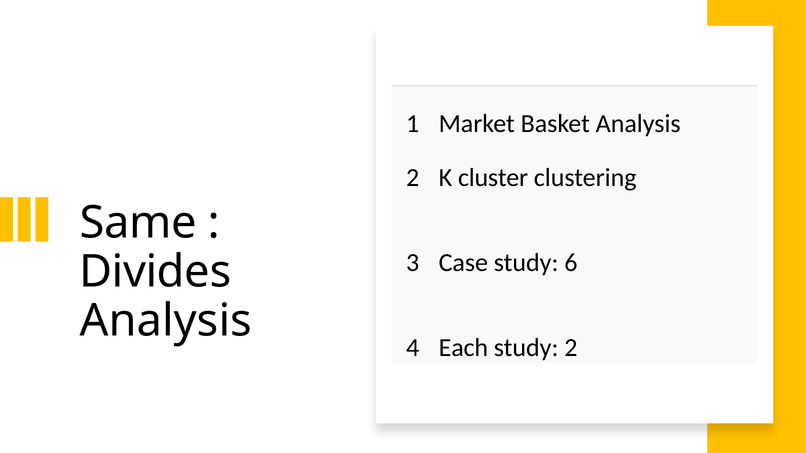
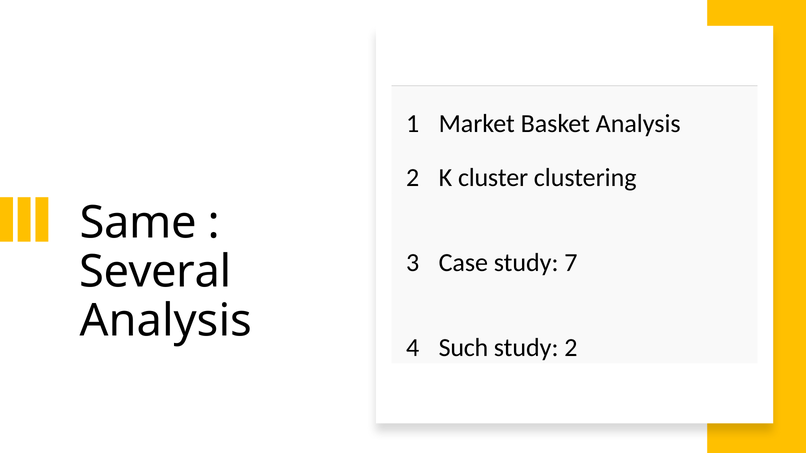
6: 6 -> 7
Divides: Divides -> Several
Each: Each -> Such
